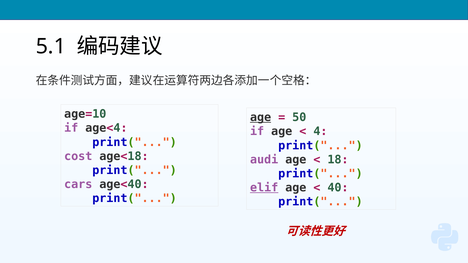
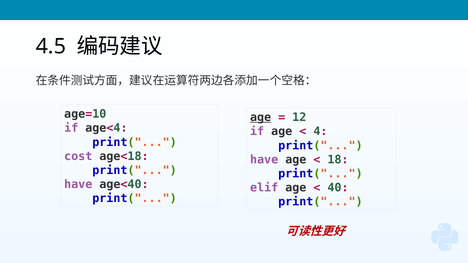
5.1: 5.1 -> 4.5
50: 50 -> 12
audi at (264, 160): audi -> have
cars at (78, 184): cars -> have
elif underline: present -> none
